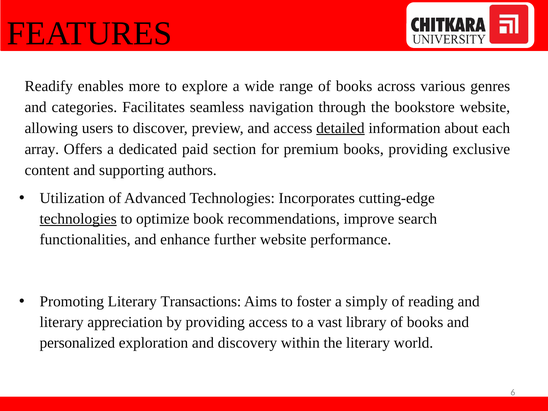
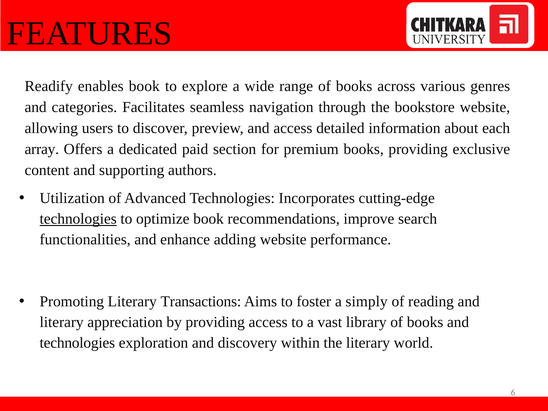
enables more: more -> book
detailed underline: present -> none
further: further -> adding
personalized at (77, 343): personalized -> technologies
